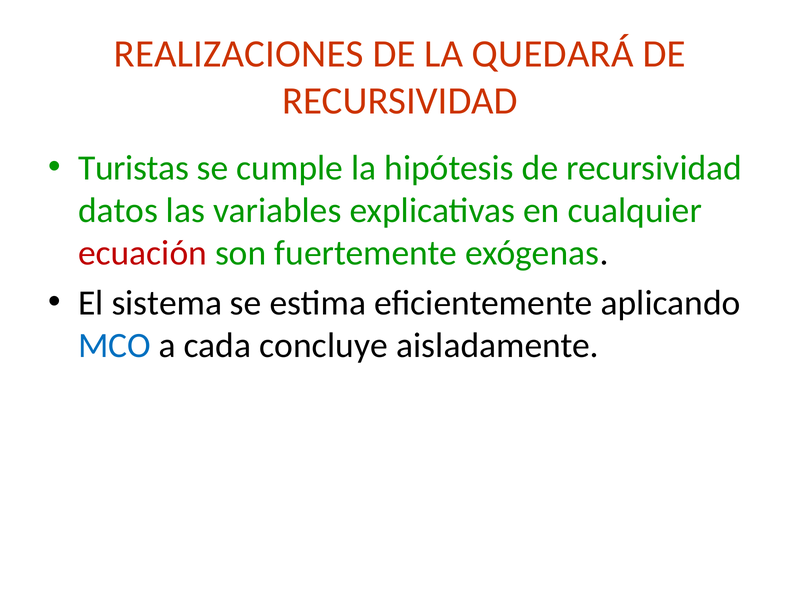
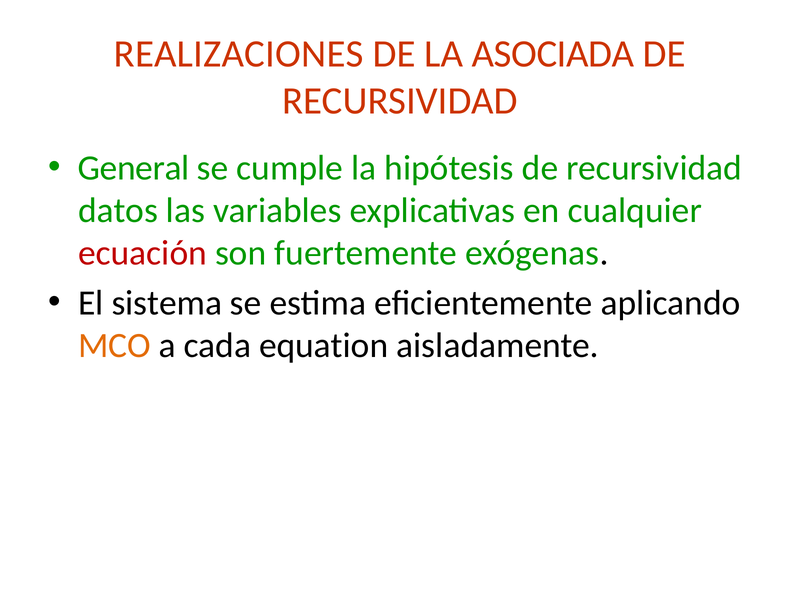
QUEDARÁ: QUEDARÁ -> ASOCIADA
Turistas: Turistas -> General
MCO colour: blue -> orange
concluye: concluye -> equation
